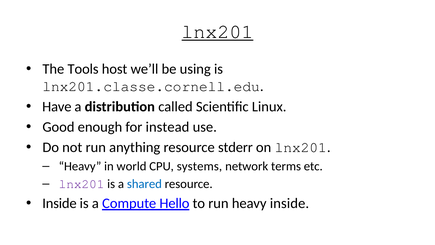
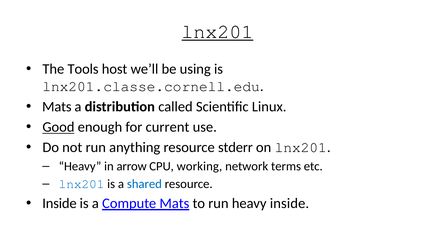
Have at (57, 107): Have -> Mats
Good underline: none -> present
instead: instead -> current
world: world -> arrow
systems: systems -> working
lnx201 at (82, 184) colour: purple -> blue
Compute Hello: Hello -> Mats
